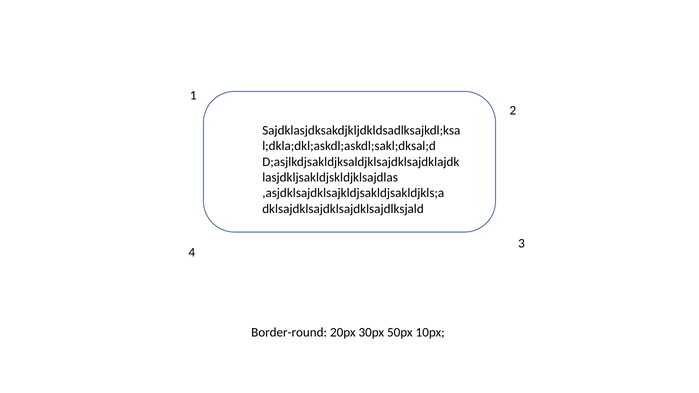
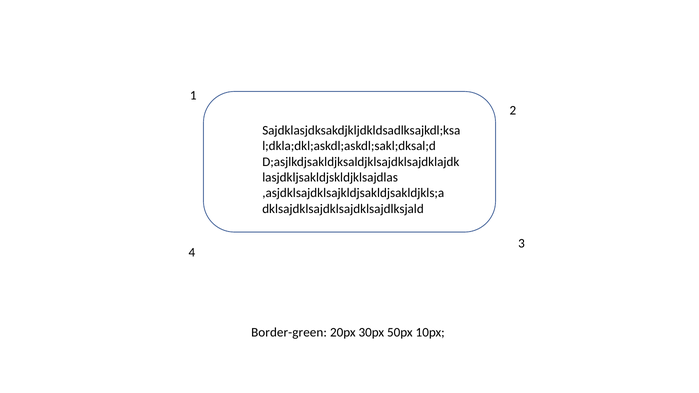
Border-round: Border-round -> Border-green
